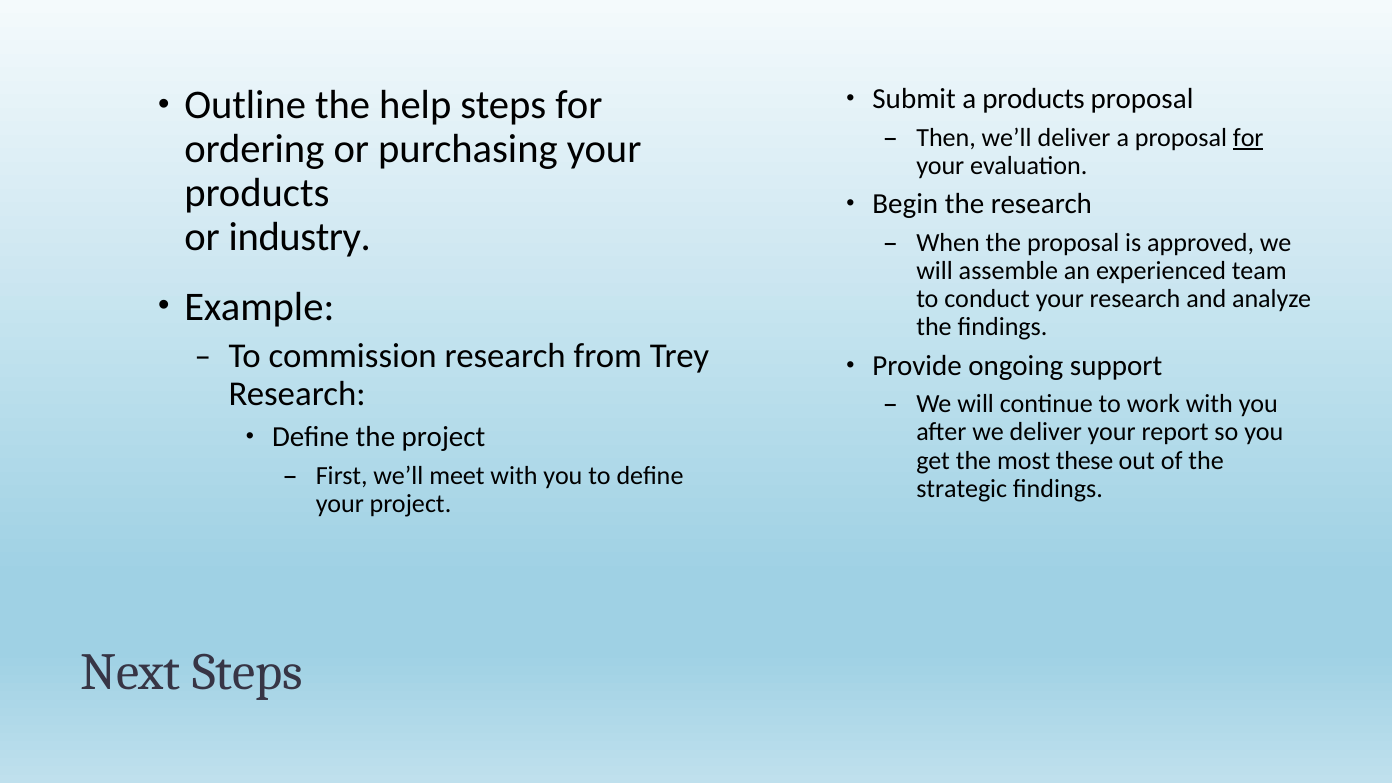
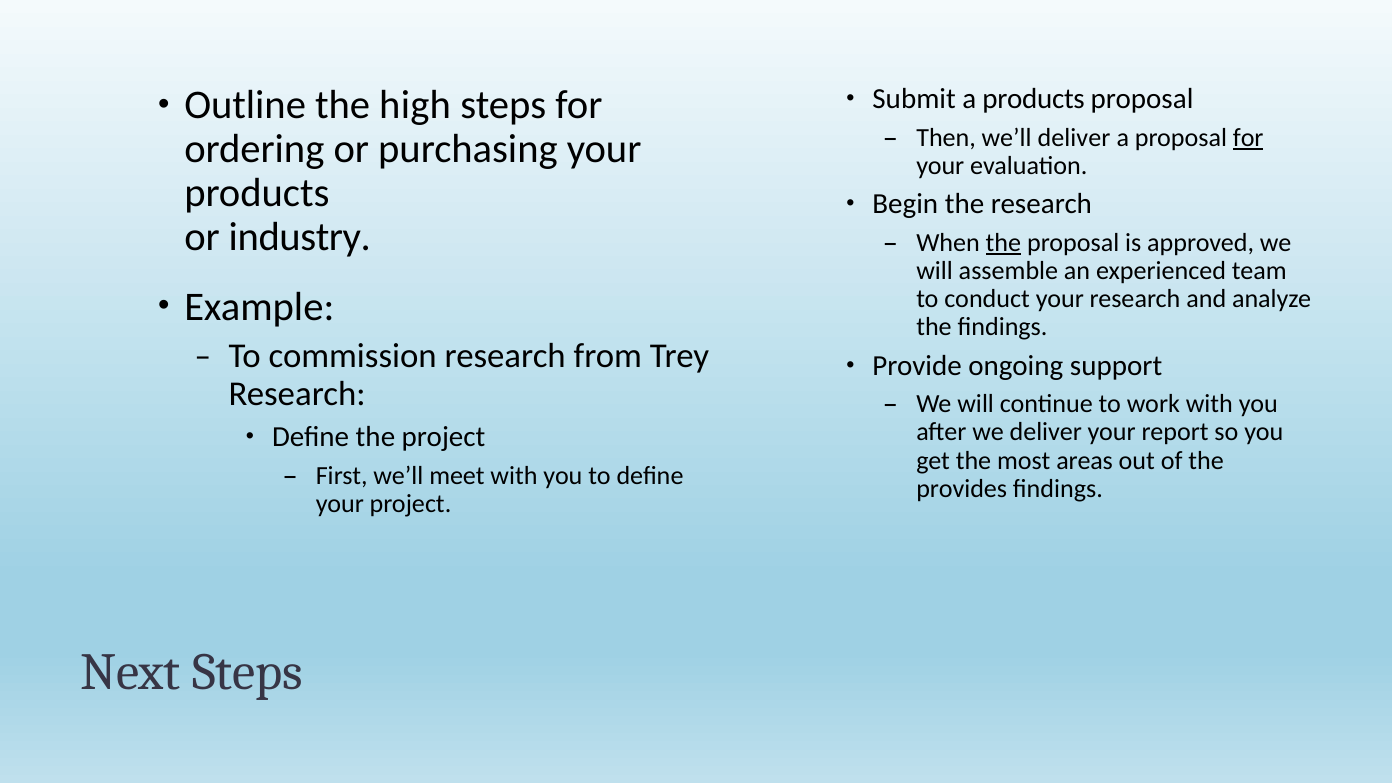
help: help -> high
the at (1003, 243) underline: none -> present
these: these -> areas
strategic: strategic -> provides
